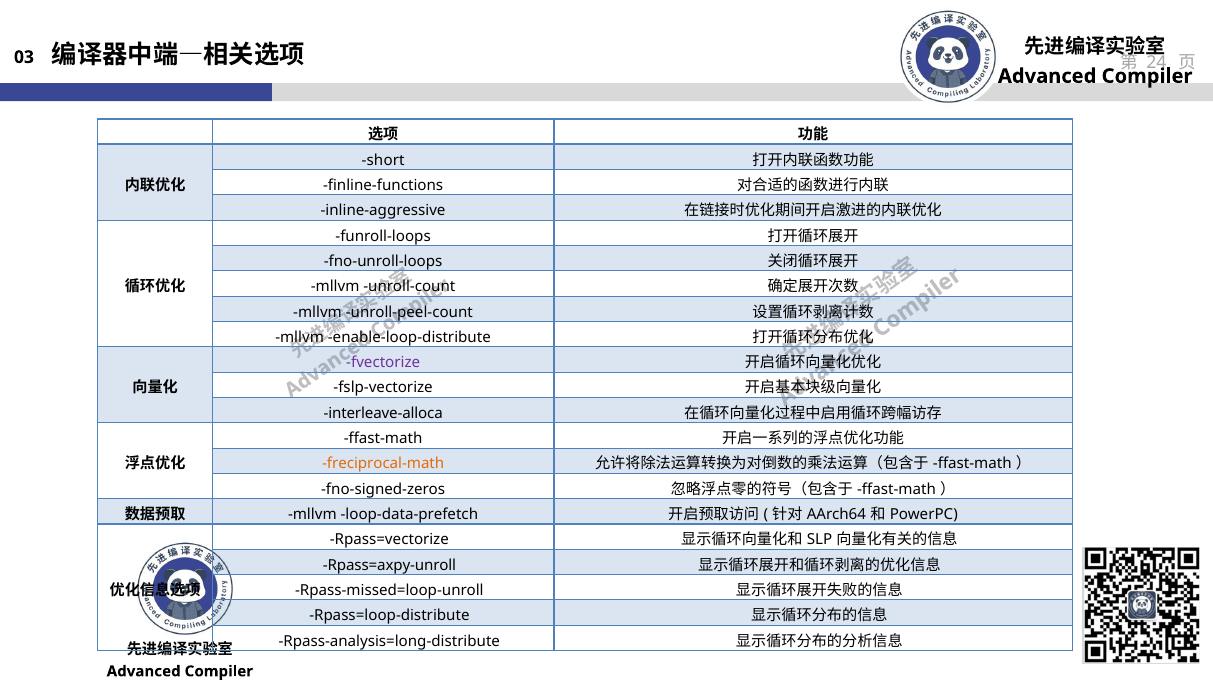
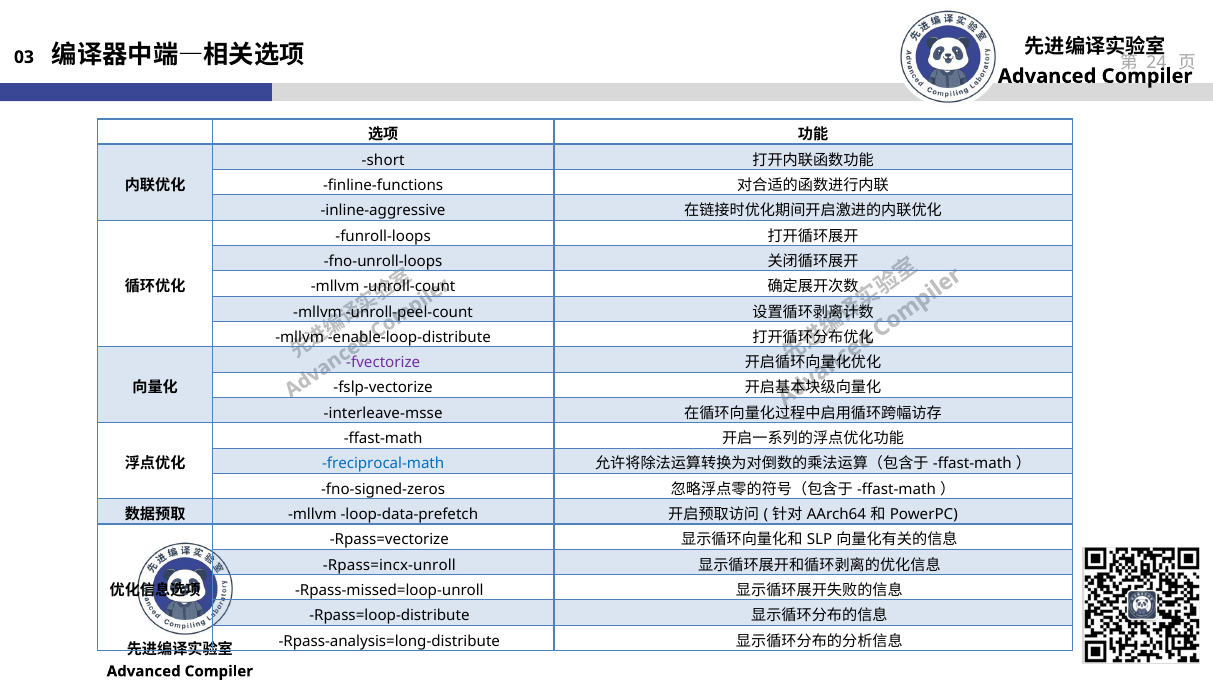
interleave-alloca: interleave-alloca -> interleave-msse
freciprocal-math colour: orange -> blue
Rpass=axpy-unroll: Rpass=axpy-unroll -> Rpass=incx-unroll
